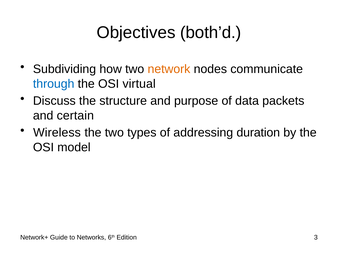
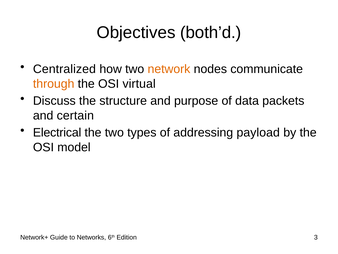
Subdividing: Subdividing -> Centralized
through colour: blue -> orange
Wireless: Wireless -> Electrical
duration: duration -> payload
